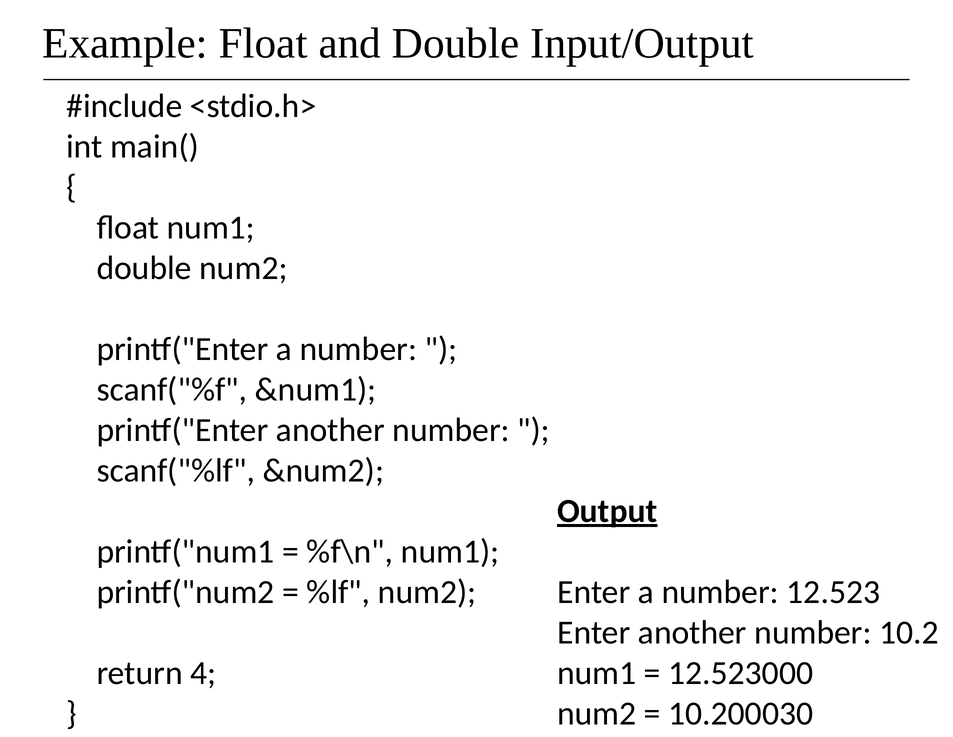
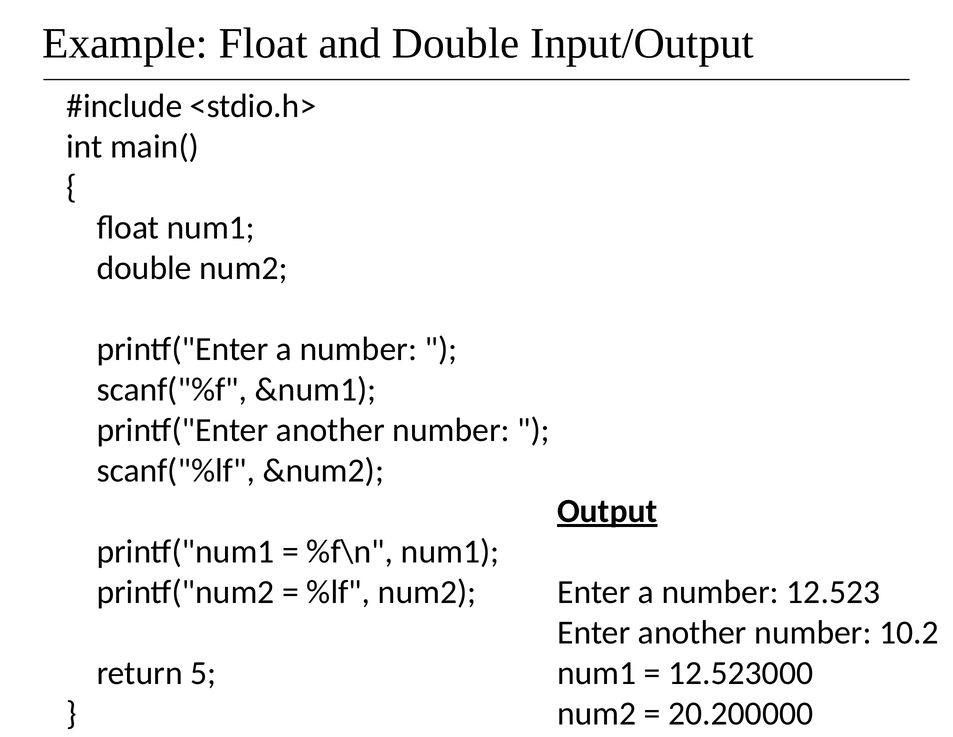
4: 4 -> 5
10.200030: 10.200030 -> 20.200000
